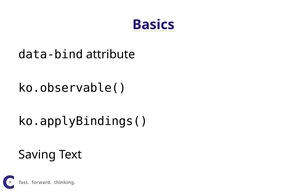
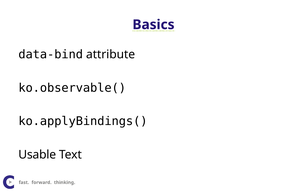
Saving: Saving -> Usable
